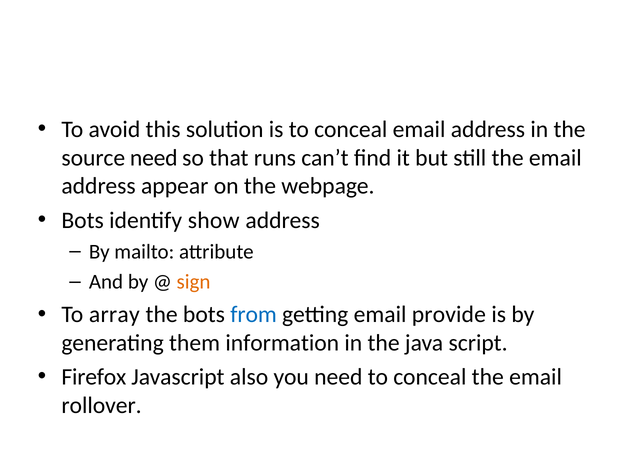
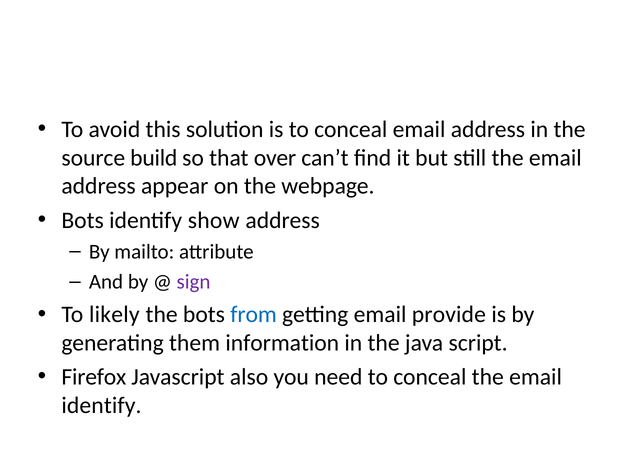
source need: need -> build
runs: runs -> over
sign colour: orange -> purple
array: array -> likely
rollover at (102, 405): rollover -> identify
